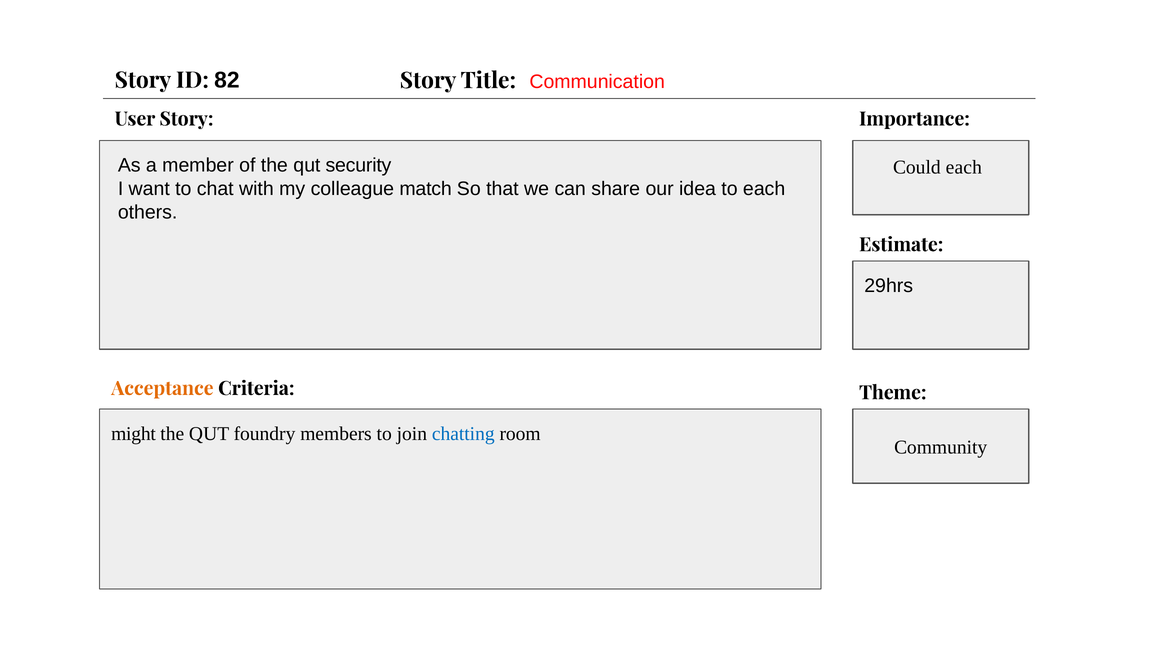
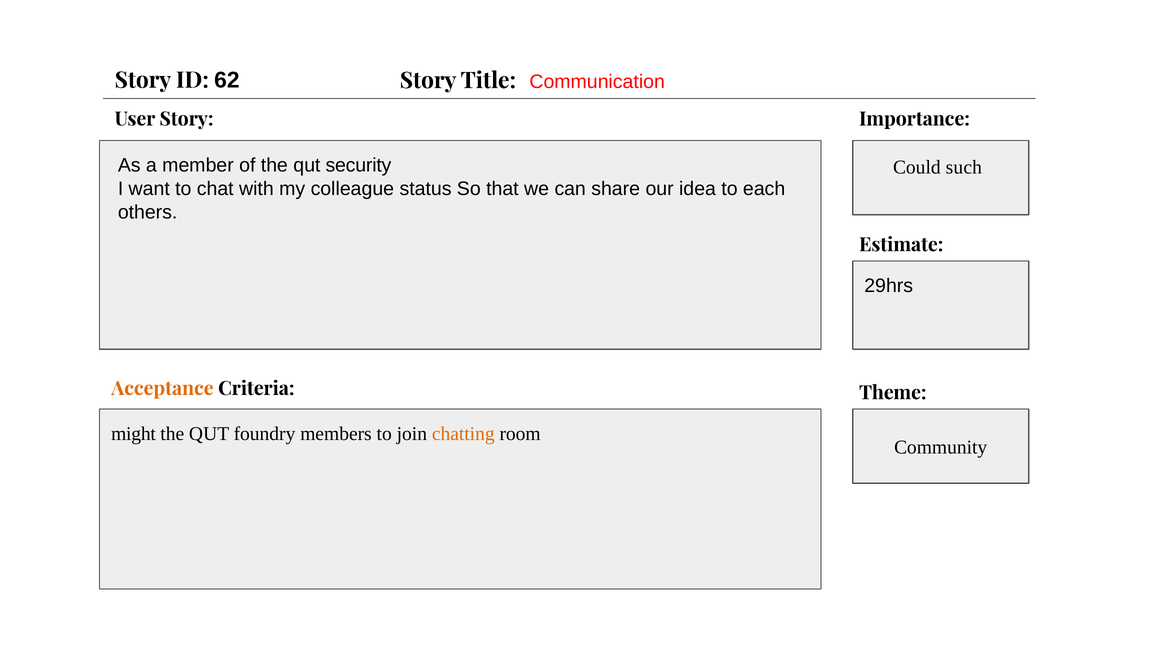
82: 82 -> 62
Could each: each -> such
match: match -> status
chatting colour: blue -> orange
